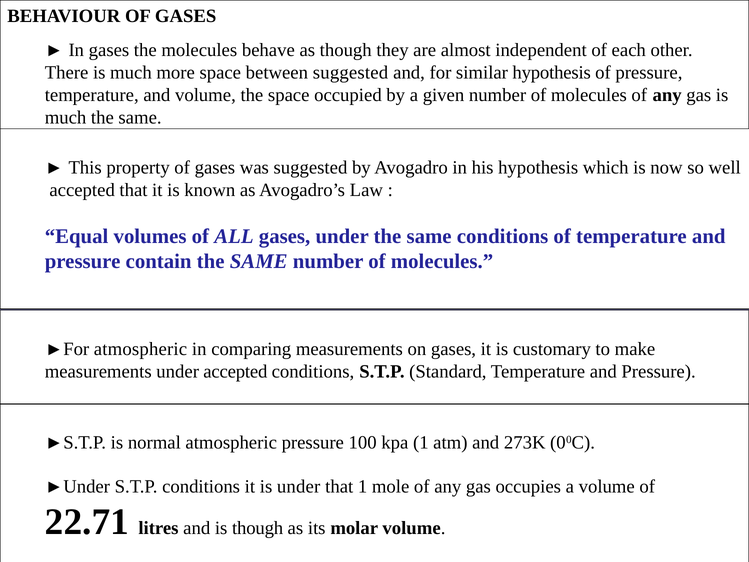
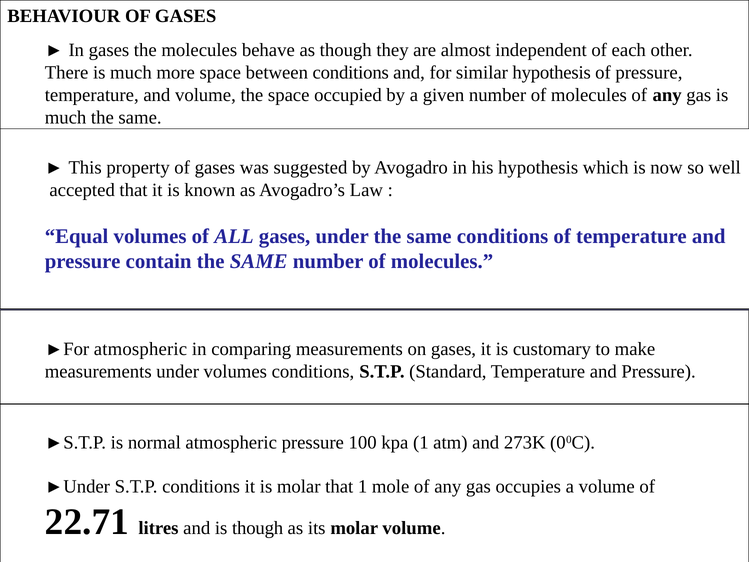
between suggested: suggested -> conditions
under accepted: accepted -> volumes
is under: under -> molar
